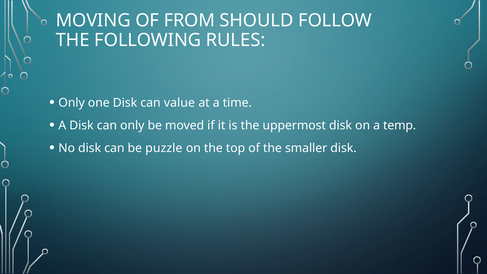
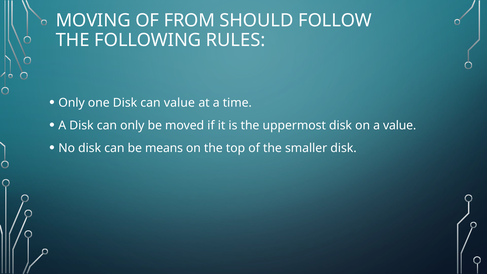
a temp: temp -> value
puzzle: puzzle -> means
